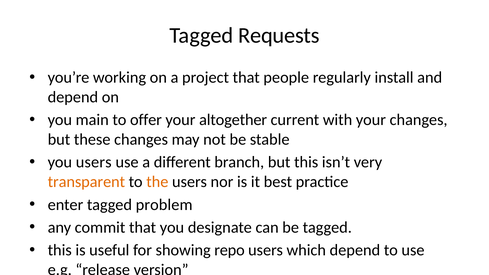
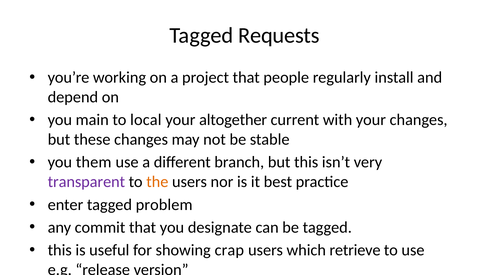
offer: offer -> local
you users: users -> them
transparent colour: orange -> purple
repo: repo -> crap
which depend: depend -> retrieve
